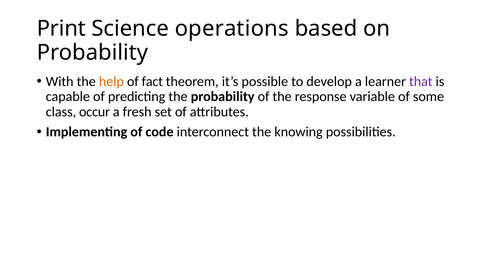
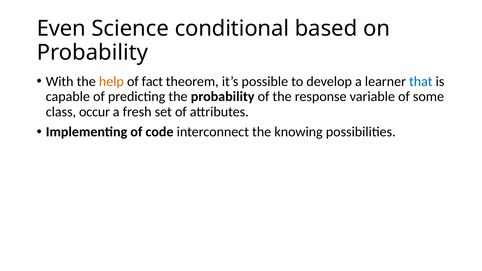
Print: Print -> Even
operations: operations -> conditional
that colour: purple -> blue
